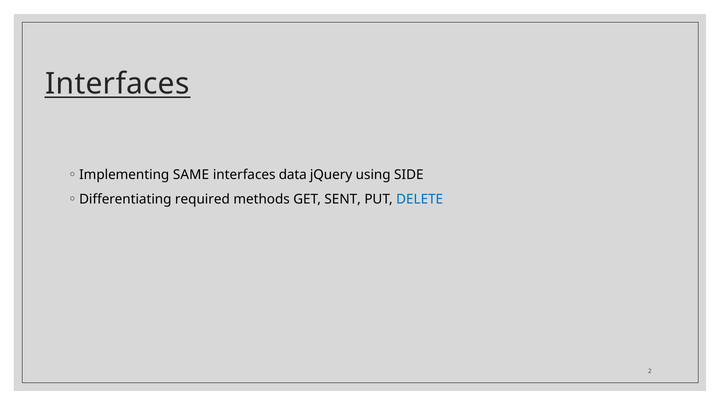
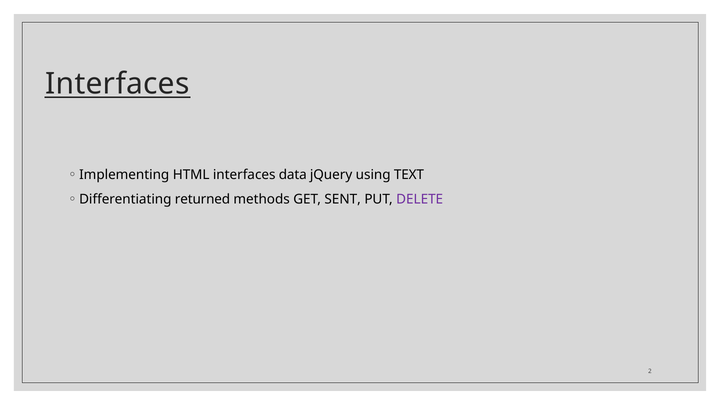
SAME: SAME -> HTML
SIDE: SIDE -> TEXT
required: required -> returned
DELETE colour: blue -> purple
